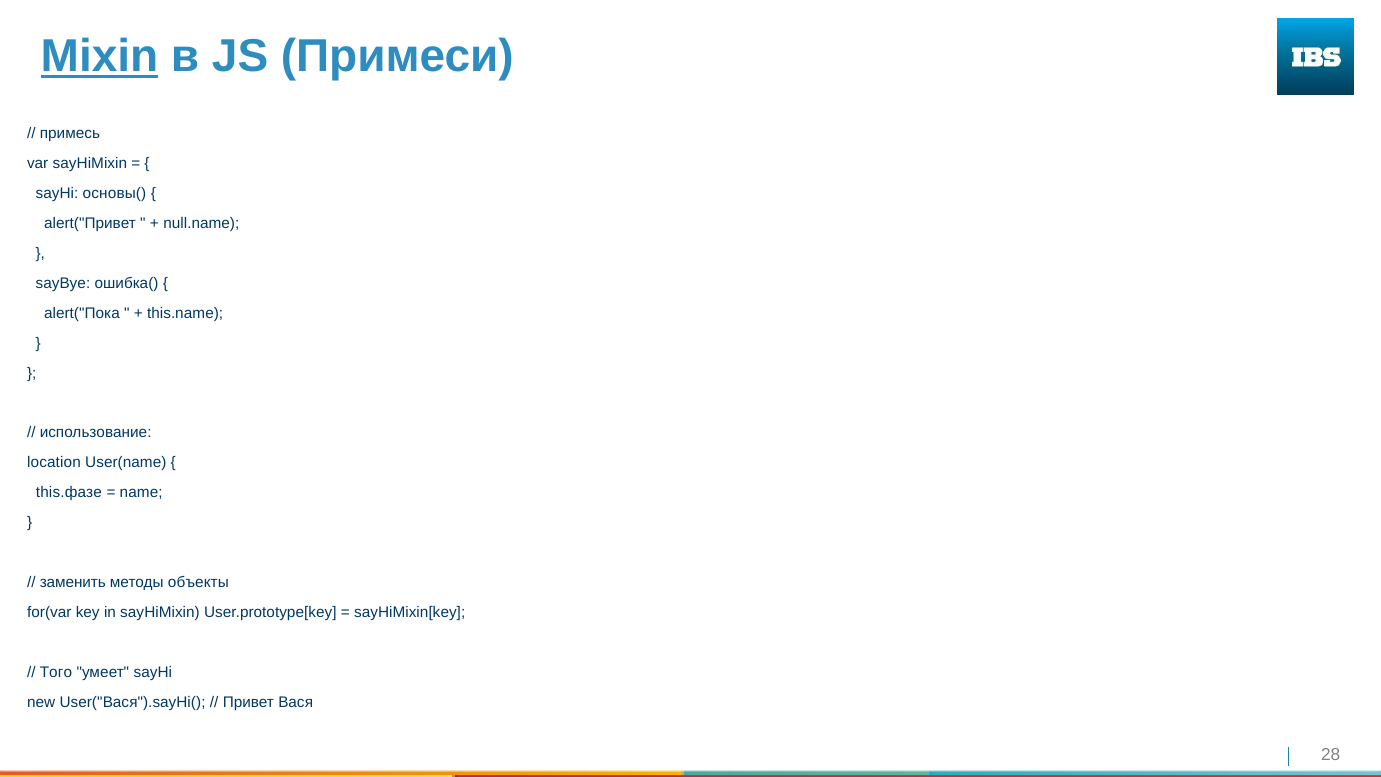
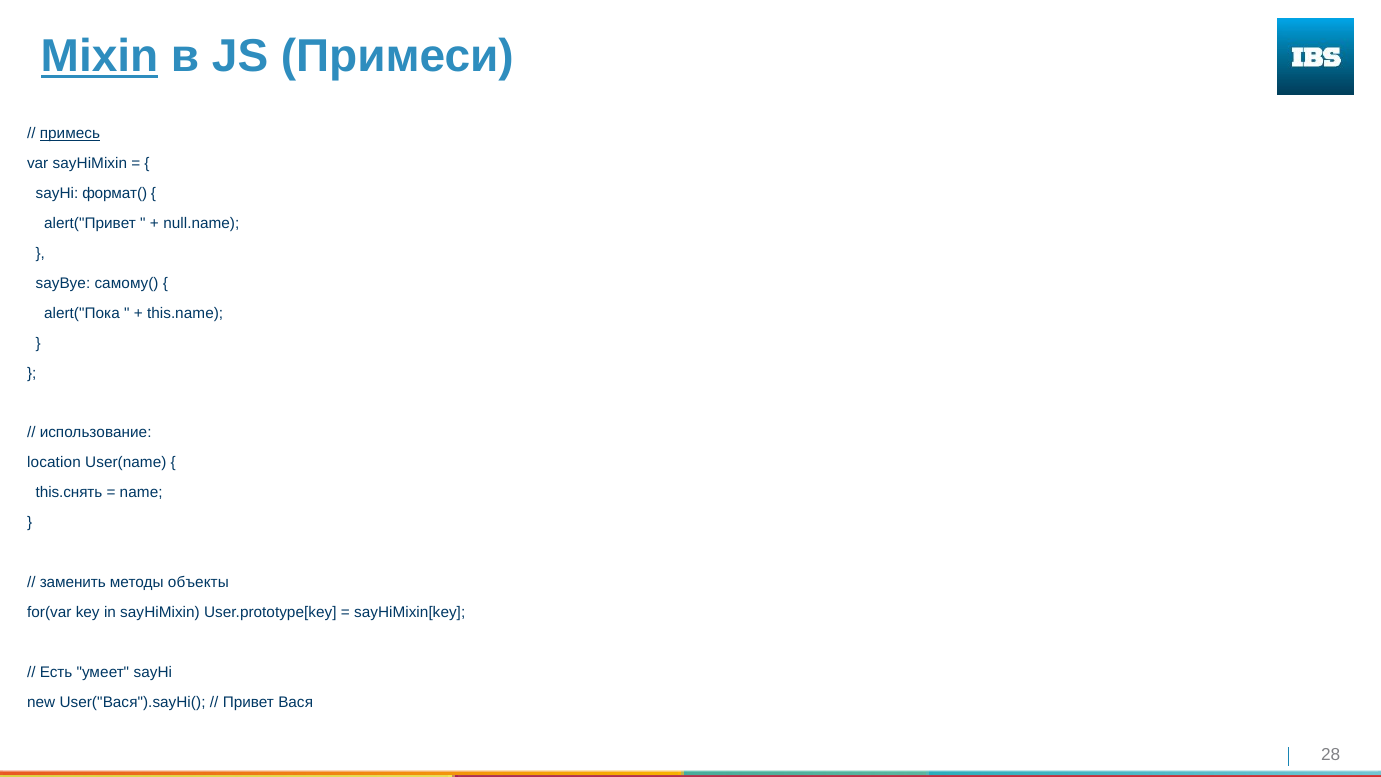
примесь underline: none -> present
основы(: основы( -> формат(
ошибка(: ошибка( -> самому(
this.фазе: this.фазе -> this.снять
Того: Того -> Есть
